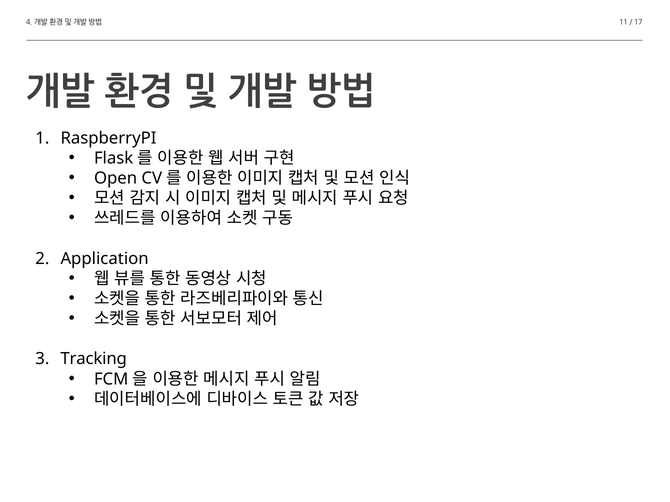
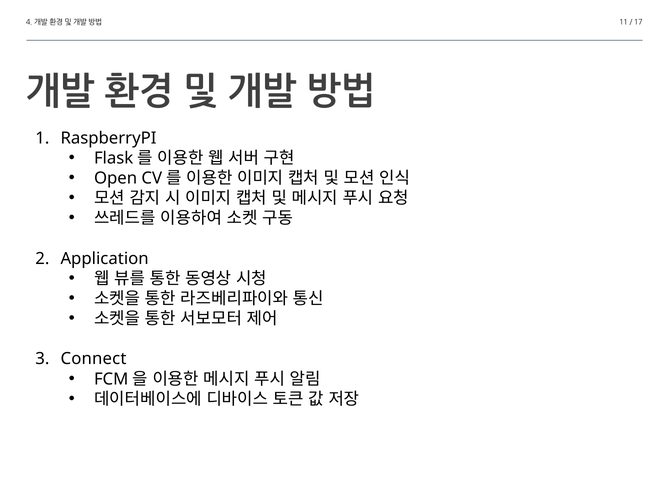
Tracking: Tracking -> Connect
